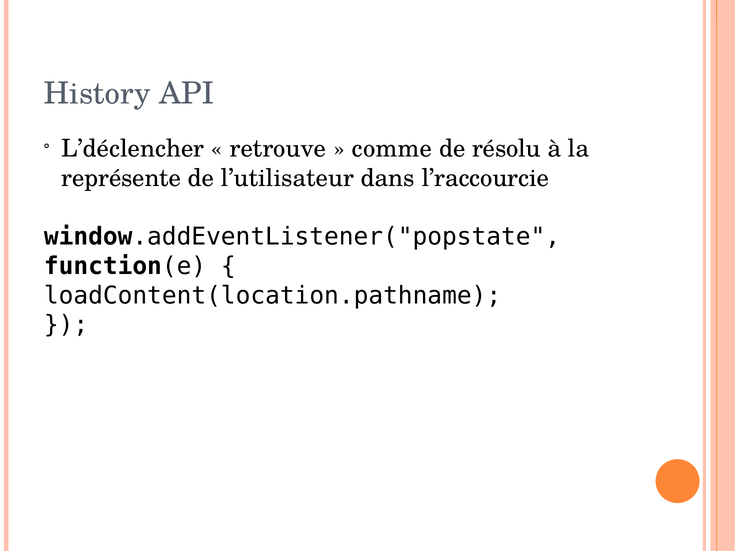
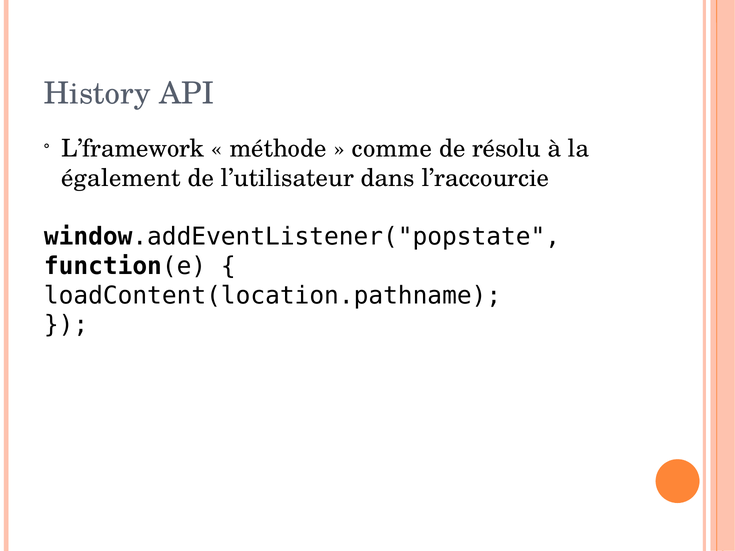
L’déclencher: L’déclencher -> L’framework
retrouve: retrouve -> méthode
représente: représente -> également
